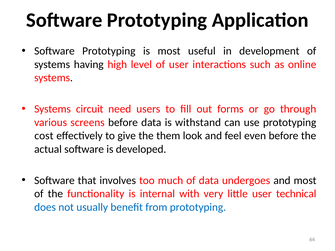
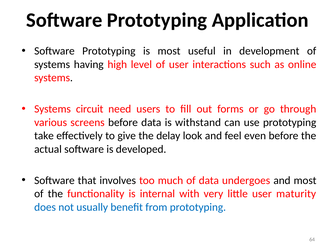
cost: cost -> take
them: them -> delay
technical: technical -> maturity
